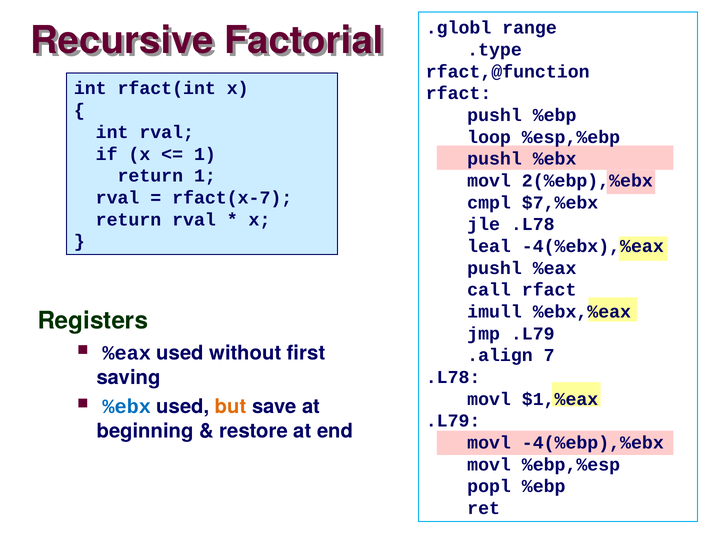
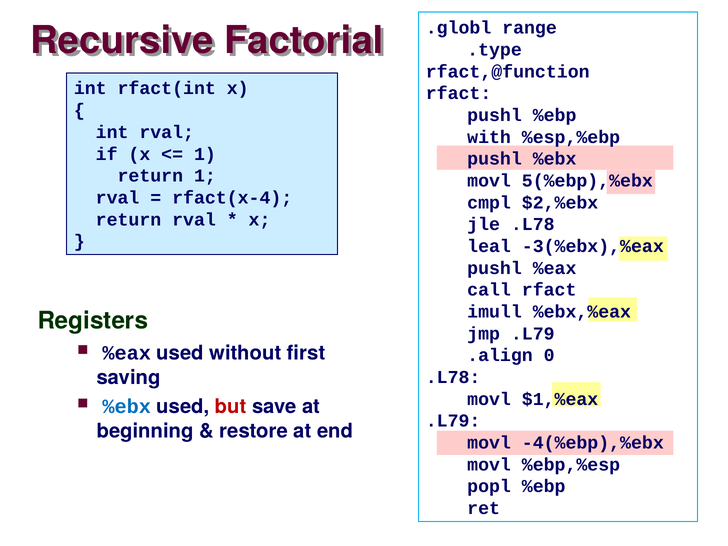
loop: loop -> with
2(%ebp),%ebx: 2(%ebp),%ebx -> 5(%ebp),%ebx
rfact(x-7: rfact(x-7 -> rfact(x-4
$7,%ebx: $7,%ebx -> $2,%ebx
-4(%ebx),%eax: -4(%ebx),%eax -> -3(%ebx),%eax
7: 7 -> 0
but colour: orange -> red
